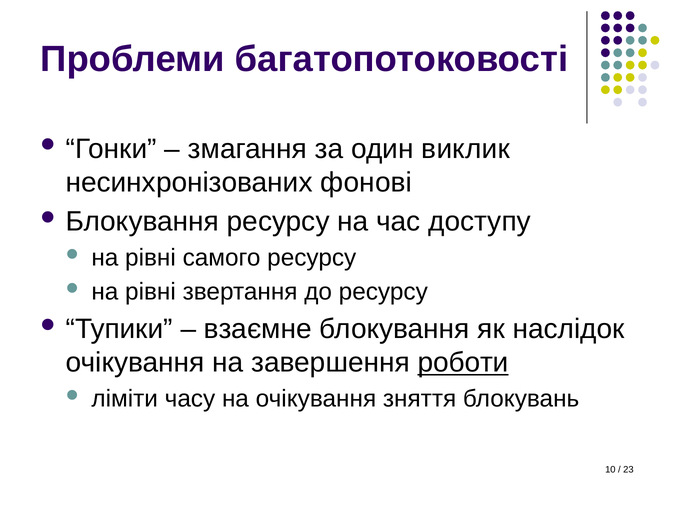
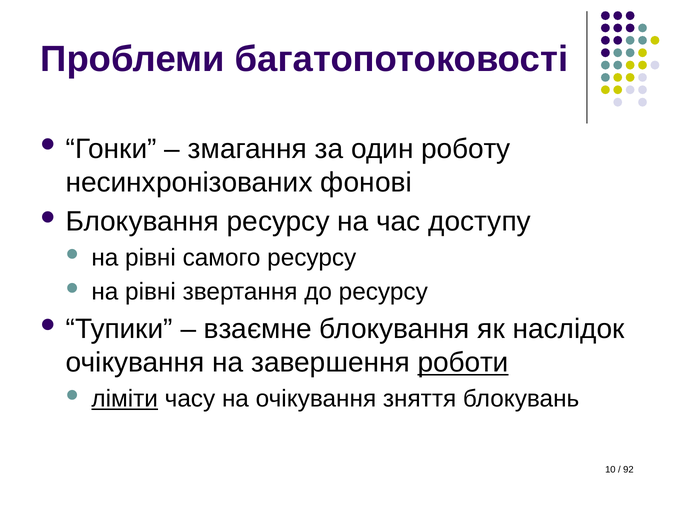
виклик: виклик -> роботу
ліміти underline: none -> present
23: 23 -> 92
